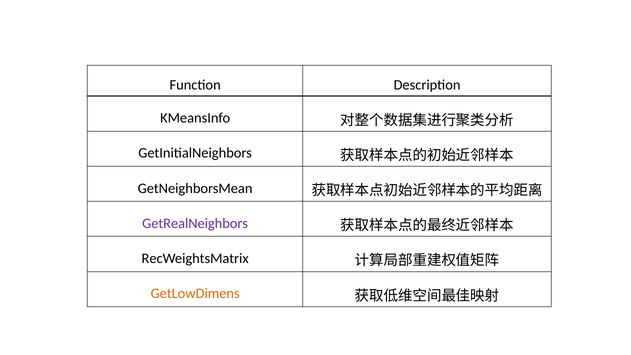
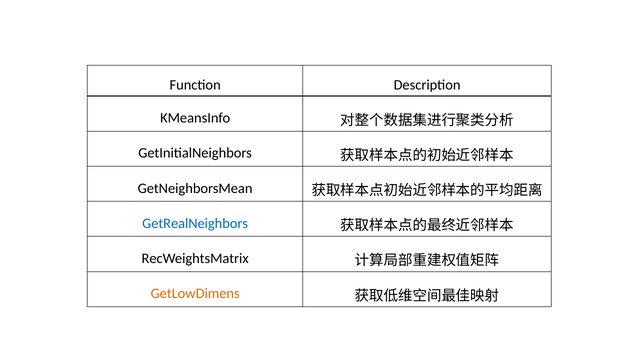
GetRealNeighbors colour: purple -> blue
